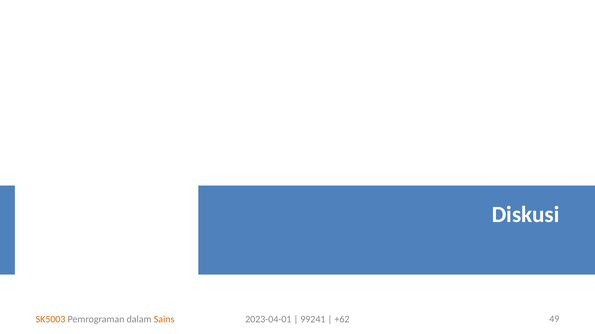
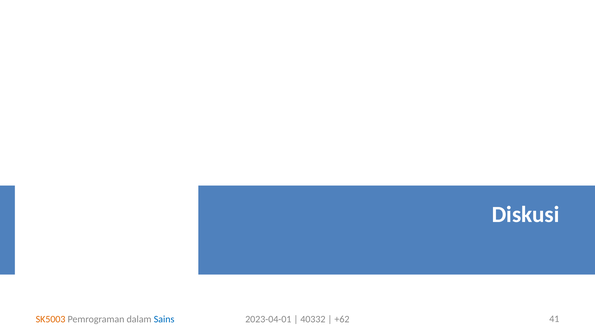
Sains colour: orange -> blue
99241: 99241 -> 40332
49: 49 -> 41
